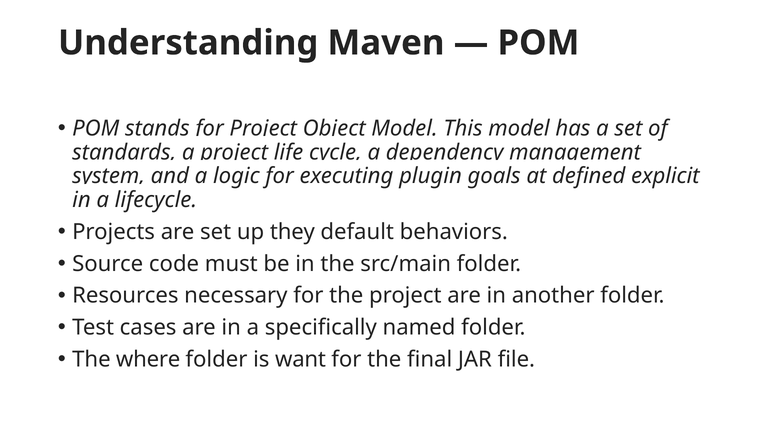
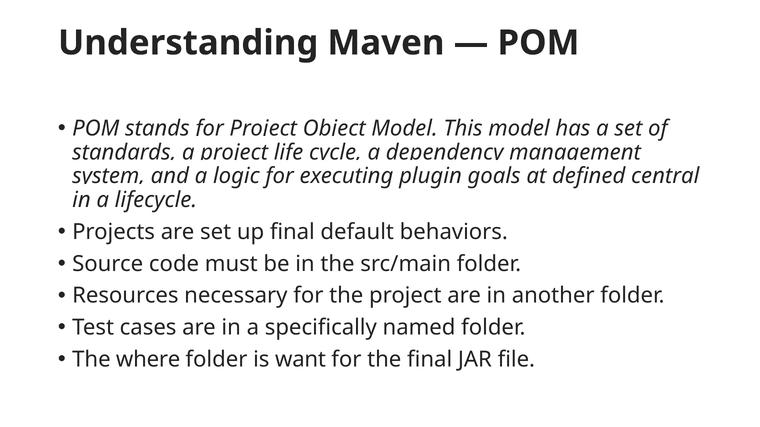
explicit: explicit -> central
up they: they -> final
